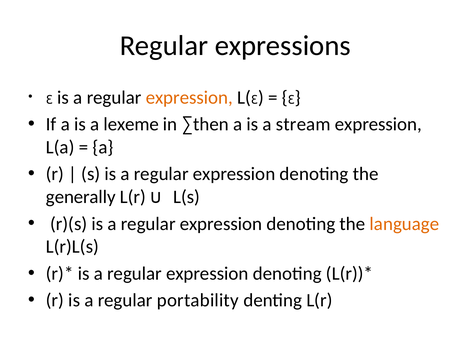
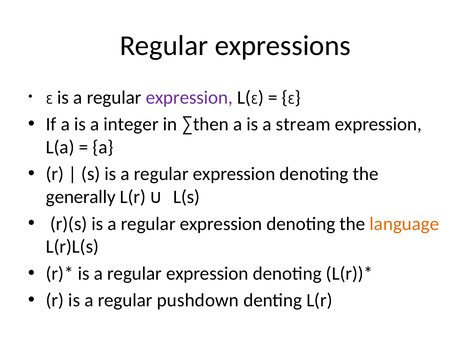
expression at (189, 97) colour: orange -> purple
lexeme: lexeme -> integer
portability: portability -> pushdown
